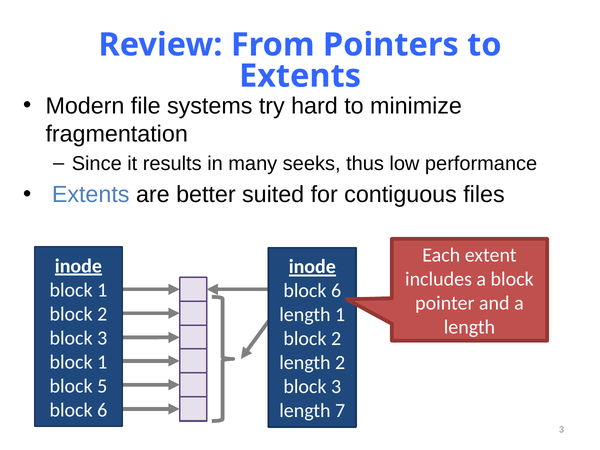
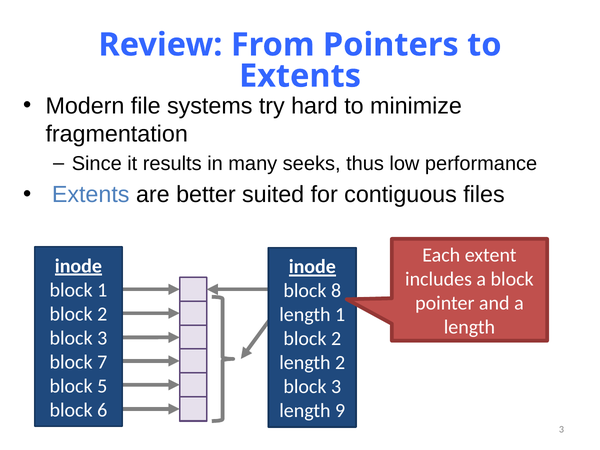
6 at (336, 291): 6 -> 8
1 at (102, 362): 1 -> 7
7: 7 -> 9
